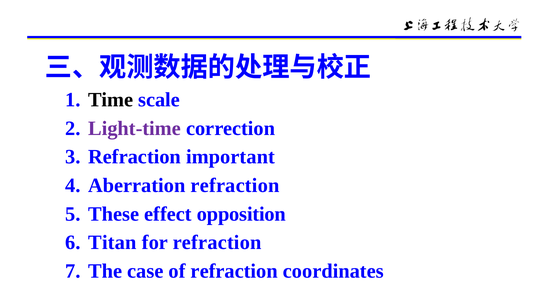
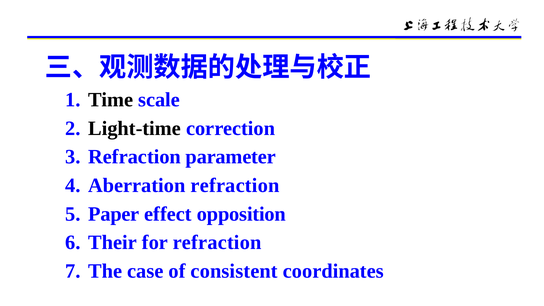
Light-time colour: purple -> black
important: important -> parameter
These: These -> Paper
Titan: Titan -> Their
of refraction: refraction -> consistent
